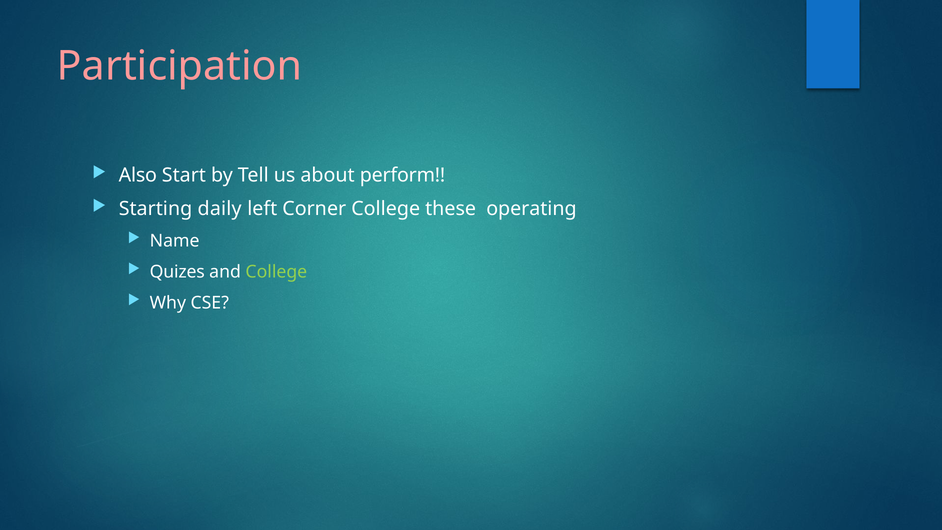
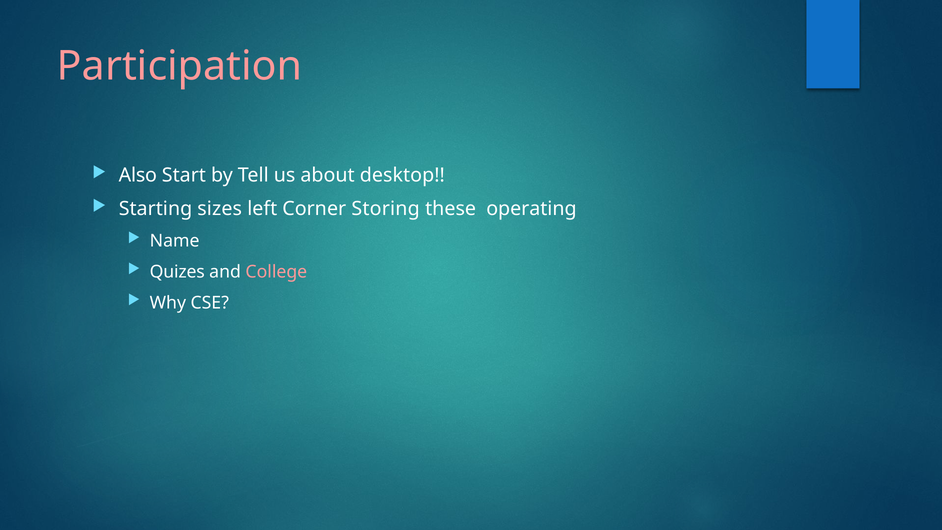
perform: perform -> desktop
daily: daily -> sizes
Corner College: College -> Storing
College at (276, 272) colour: light green -> pink
